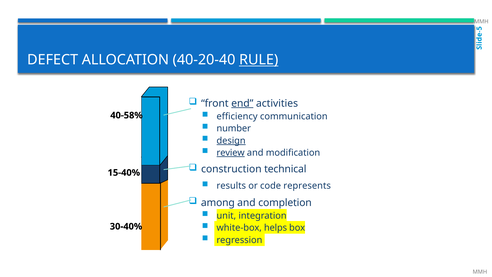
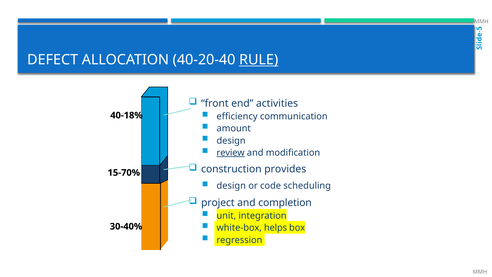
end underline: present -> none
40-58%: 40-58% -> 40-18%
number: number -> amount
design at (231, 141) underline: present -> none
technical: technical -> provides
15-40%: 15-40% -> 15-70%
results at (231, 186): results -> design
represents: represents -> scheduling
among: among -> project
